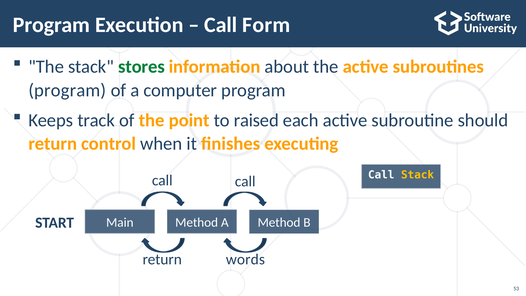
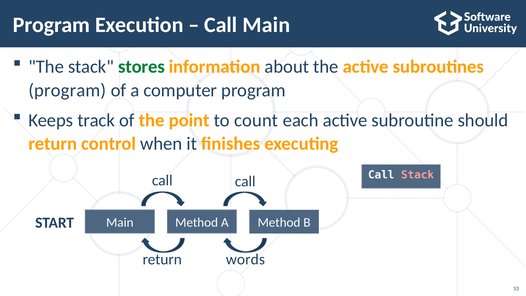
Call Form: Form -> Main
raised: raised -> count
Stack at (418, 175) colour: yellow -> pink
